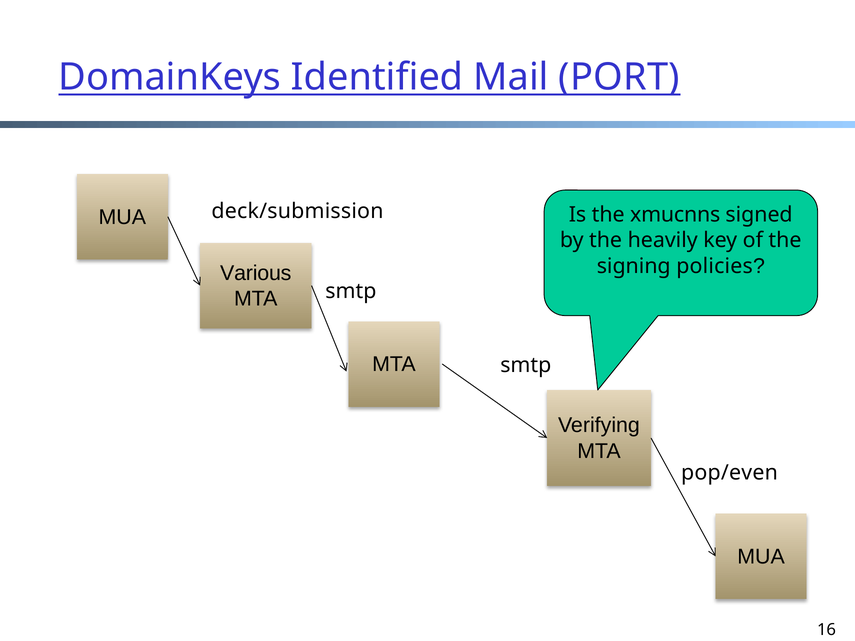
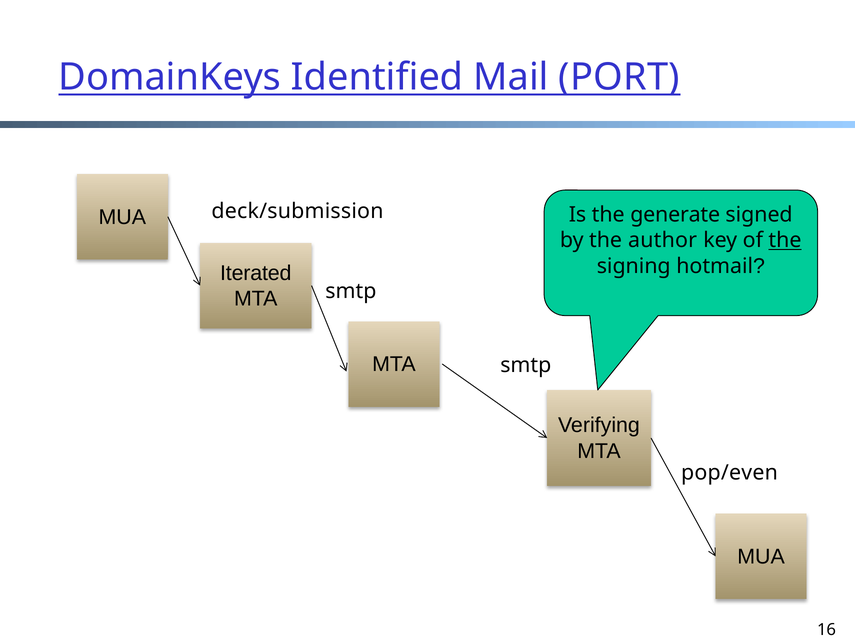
xmucnns: xmucnns -> generate
heavily: heavily -> author
the at (785, 240) underline: none -> present
policies: policies -> hotmail
Various: Various -> Iterated
